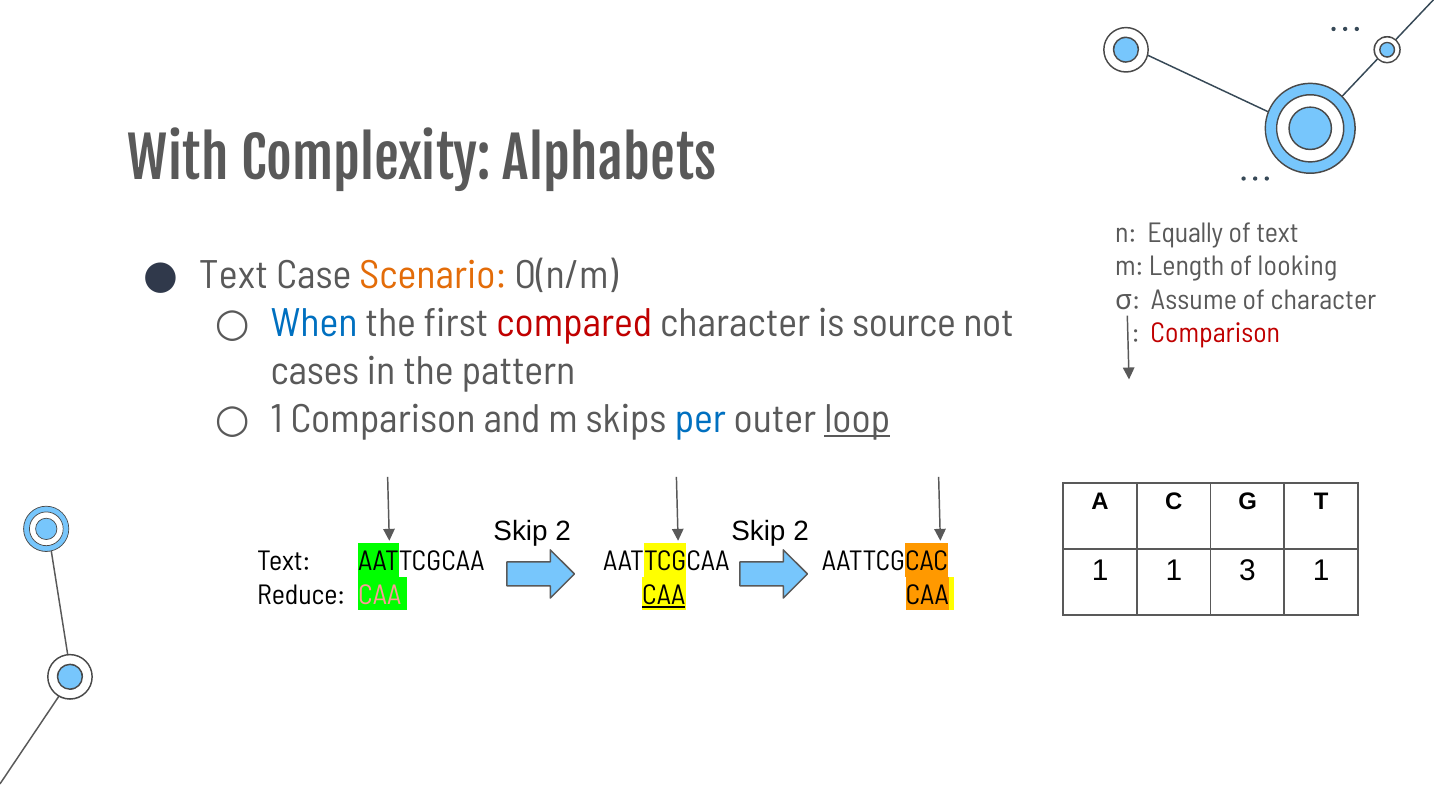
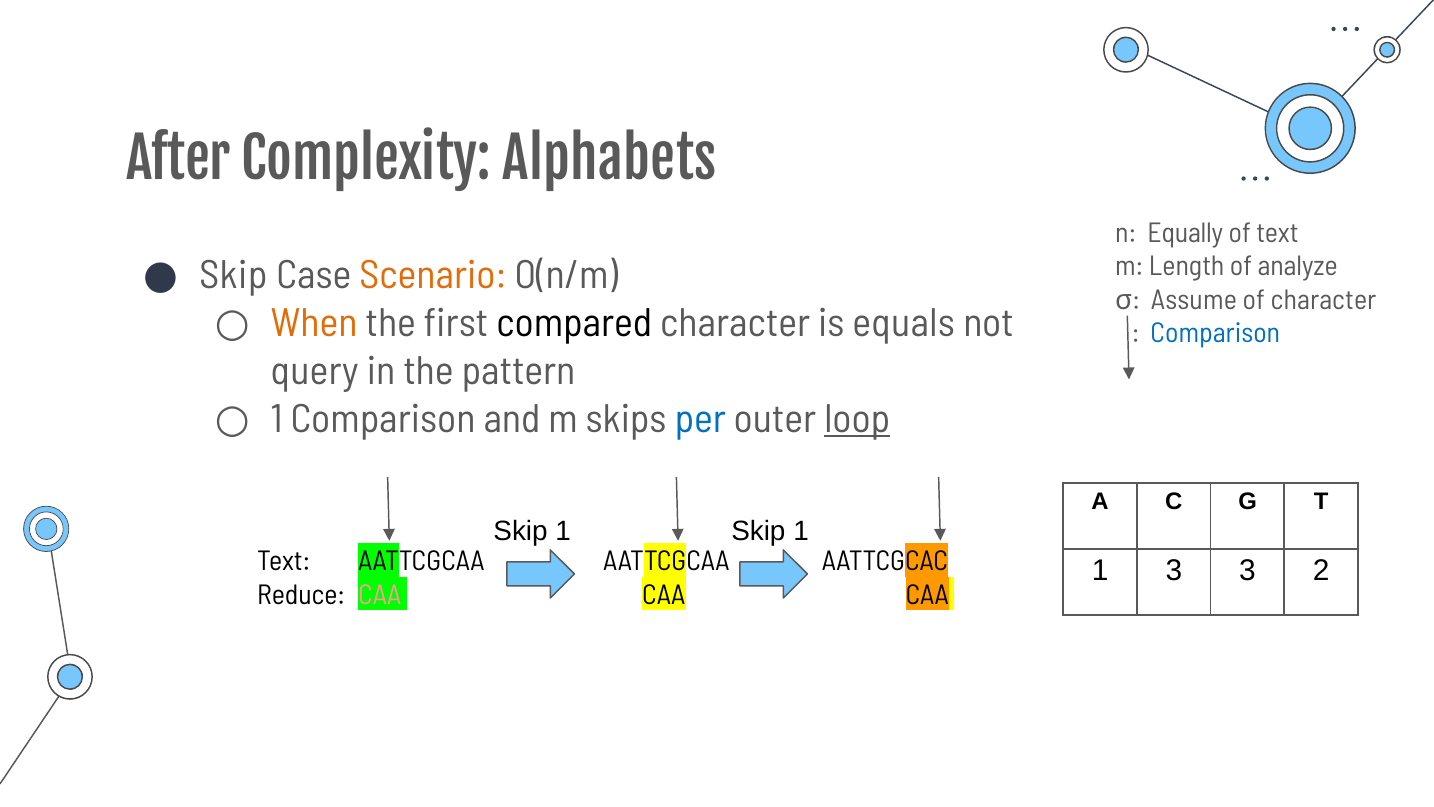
With: With -> After
looking: looking -> analyze
Text at (233, 276): Text -> Skip
When colour: blue -> orange
compared colour: red -> black
source: source -> equals
Comparison at (1215, 334) colour: red -> blue
cases: cases -> query
2 at (563, 531): 2 -> 1
2 at (801, 531): 2 -> 1
1 1: 1 -> 3
3 1: 1 -> 2
CAA at (664, 595) underline: present -> none
